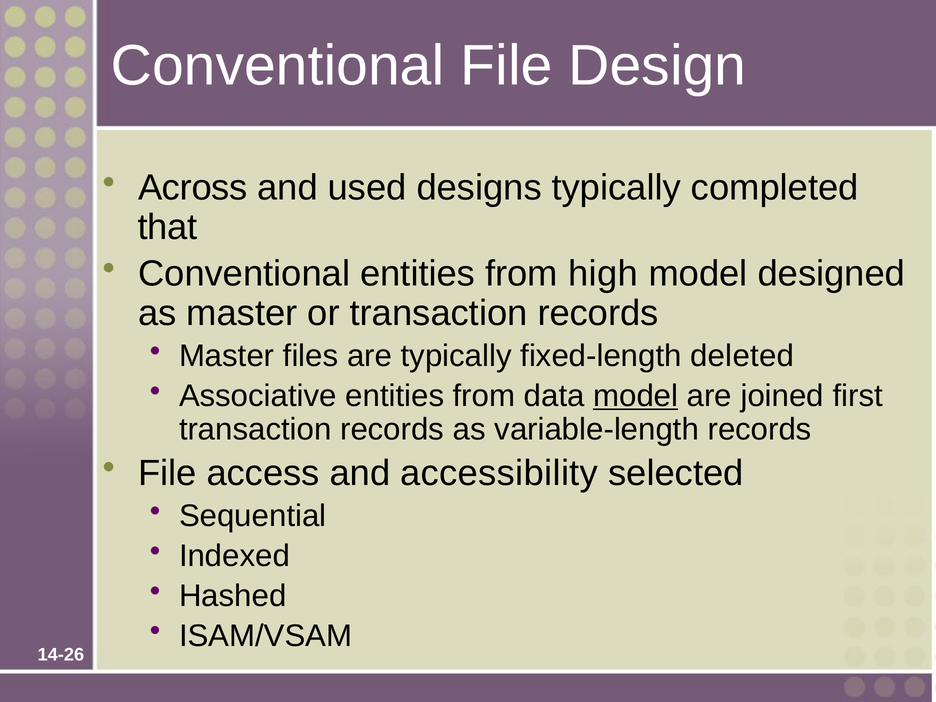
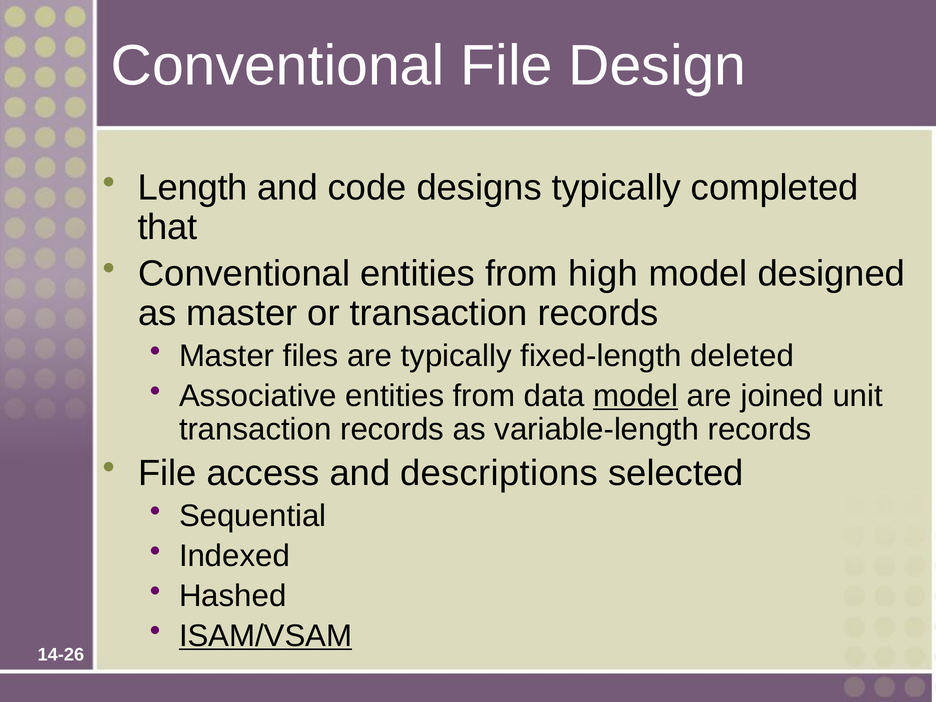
Across: Across -> Length
used: used -> code
first: first -> unit
accessibility: accessibility -> descriptions
ISAM/VSAM underline: none -> present
